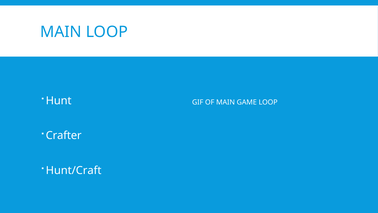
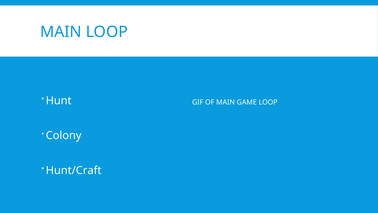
Crafter: Crafter -> Colony
